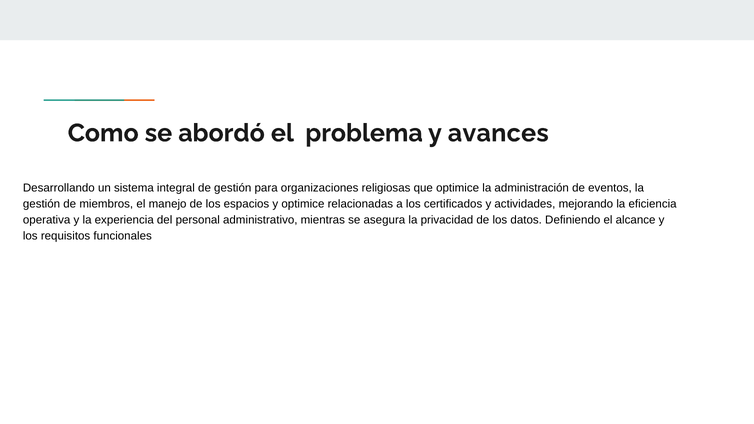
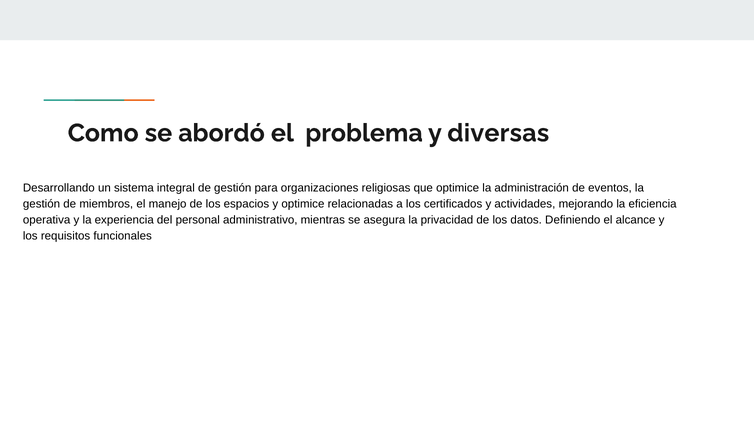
avances: avances -> diversas
